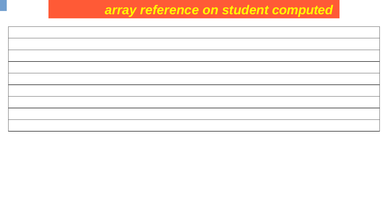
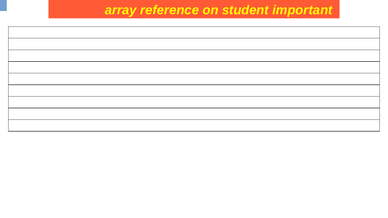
computed: computed -> important
